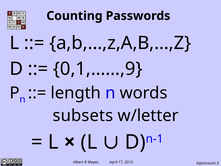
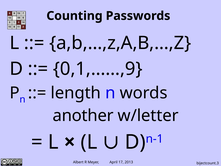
subsets: subsets -> another
